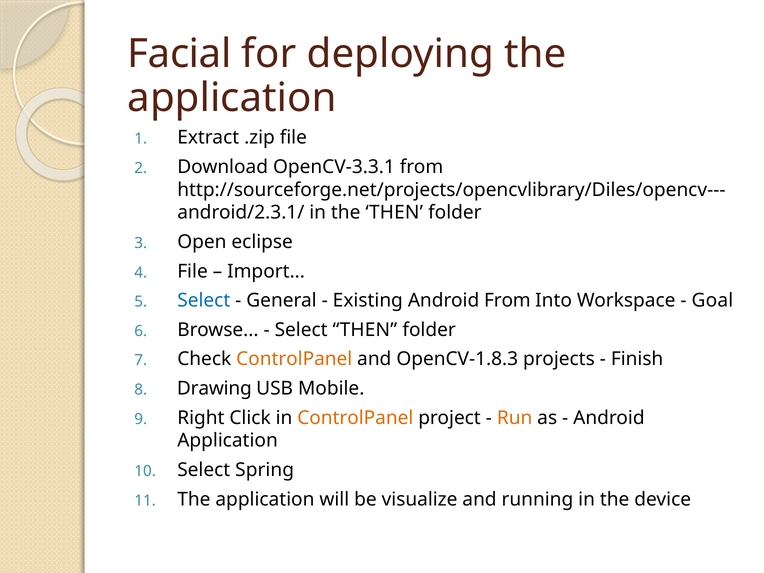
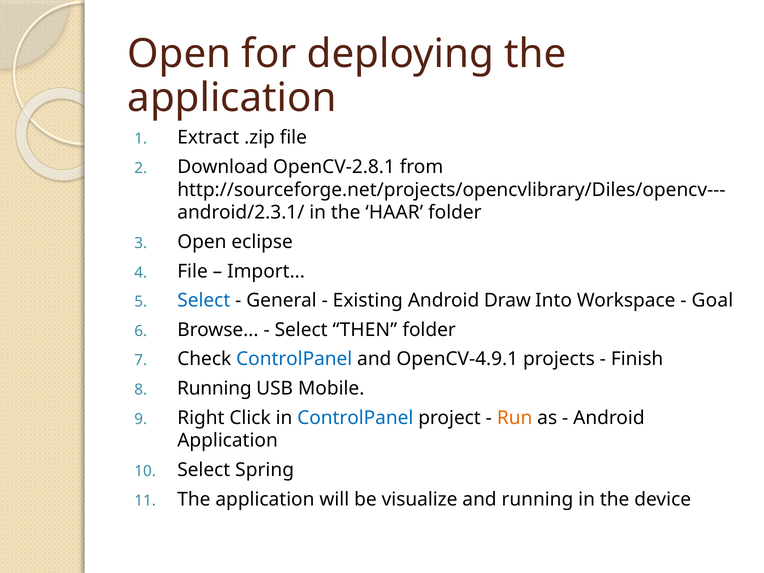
Facial at (179, 54): Facial -> Open
OpenCV-3.3.1: OpenCV-3.3.1 -> OpenCV-2.8.1
the THEN: THEN -> HAAR
Android From: From -> Draw
ControlPanel at (294, 359) colour: orange -> blue
OpenCV-1.8.3: OpenCV-1.8.3 -> OpenCV-4.9.1
Drawing at (214, 388): Drawing -> Running
ControlPanel at (355, 418) colour: orange -> blue
